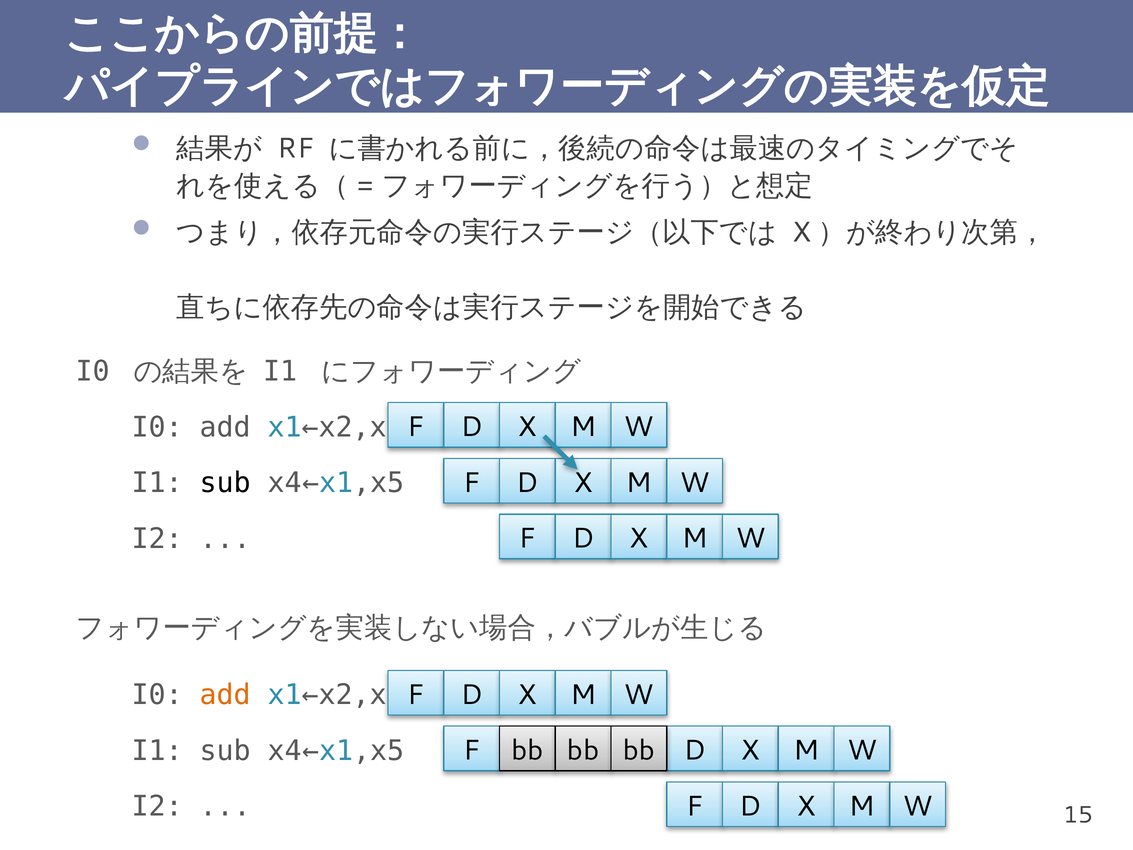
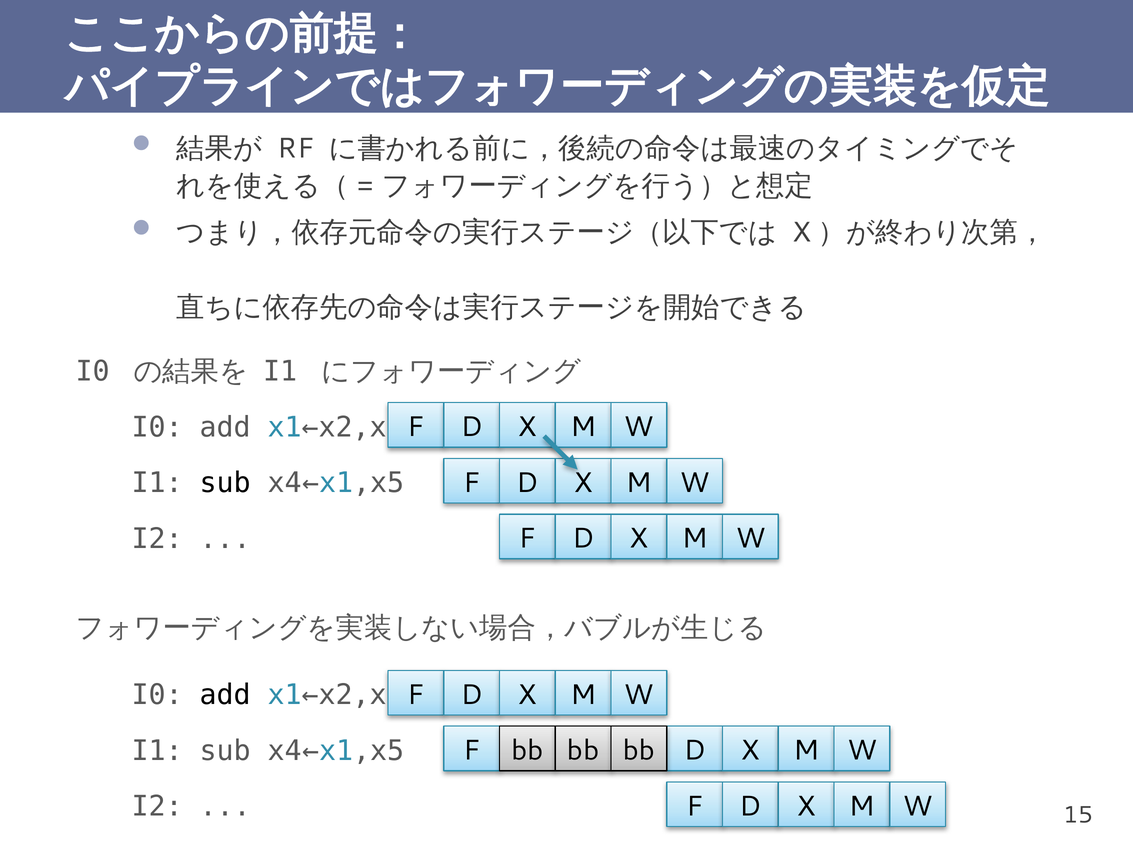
add at (225, 695) colour: orange -> black
